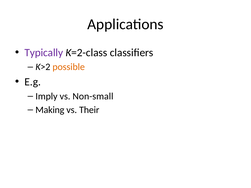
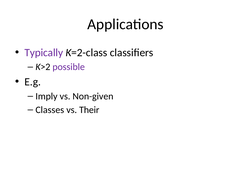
possible colour: orange -> purple
Non-small: Non-small -> Non-given
Making: Making -> Classes
